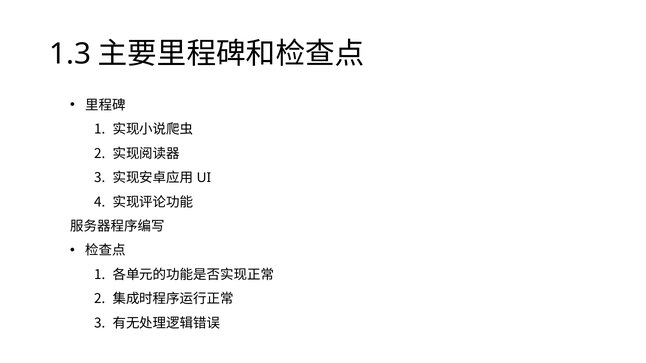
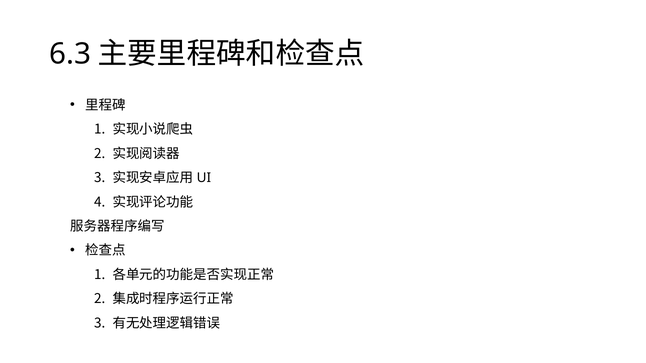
1.3: 1.3 -> 6.3
